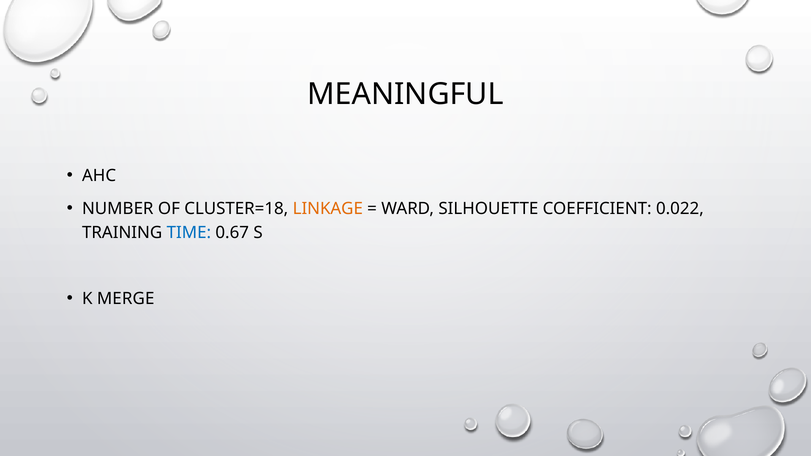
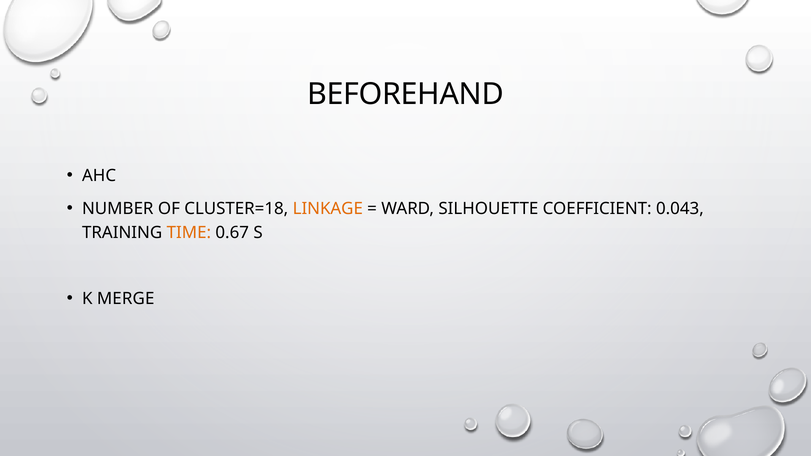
MEANINGFUL: MEANINGFUL -> BEFOREHAND
0.022: 0.022 -> 0.043
TIME colour: blue -> orange
